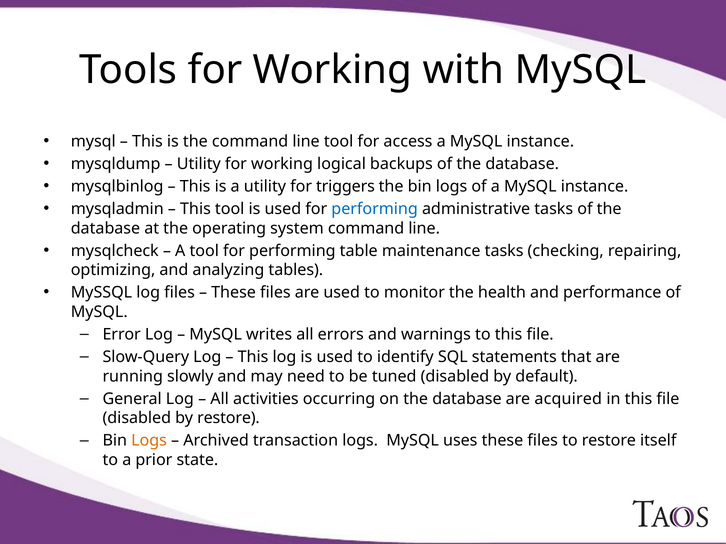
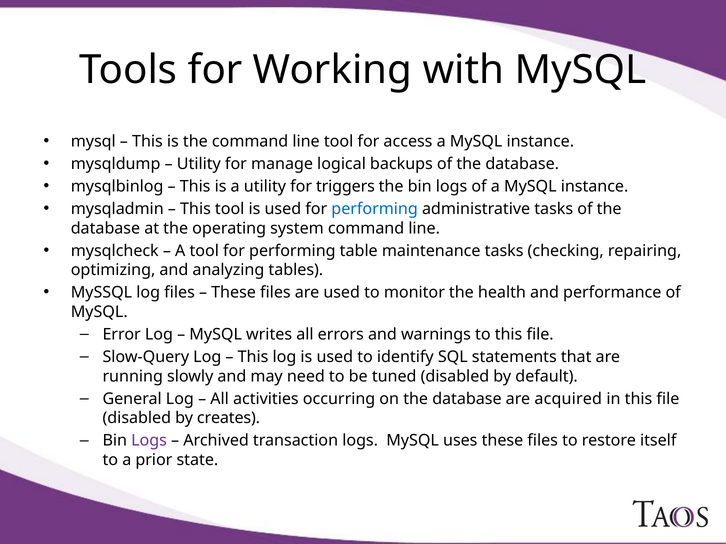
Utility for working: working -> manage
by restore: restore -> creates
Logs at (149, 441) colour: orange -> purple
